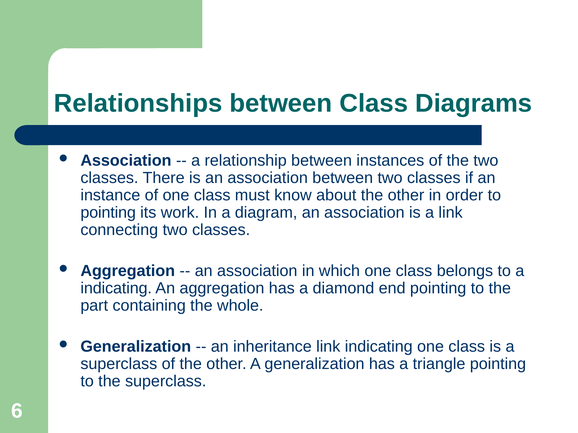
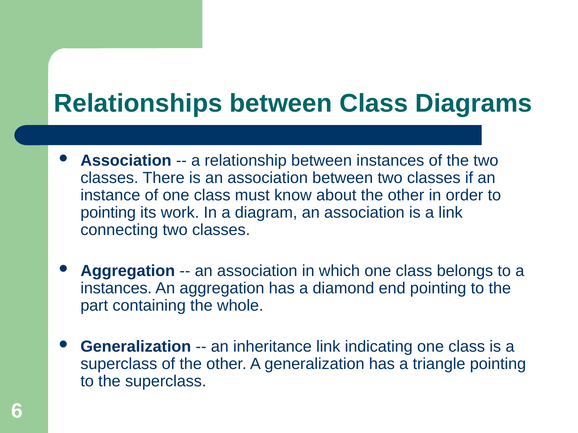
indicating at (116, 289): indicating -> instances
